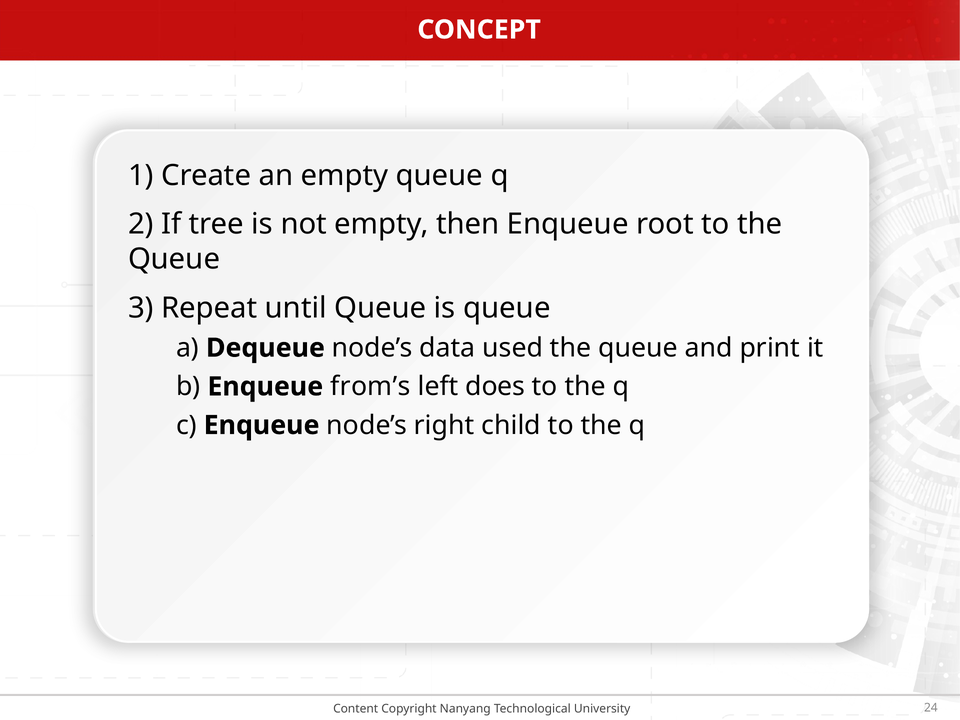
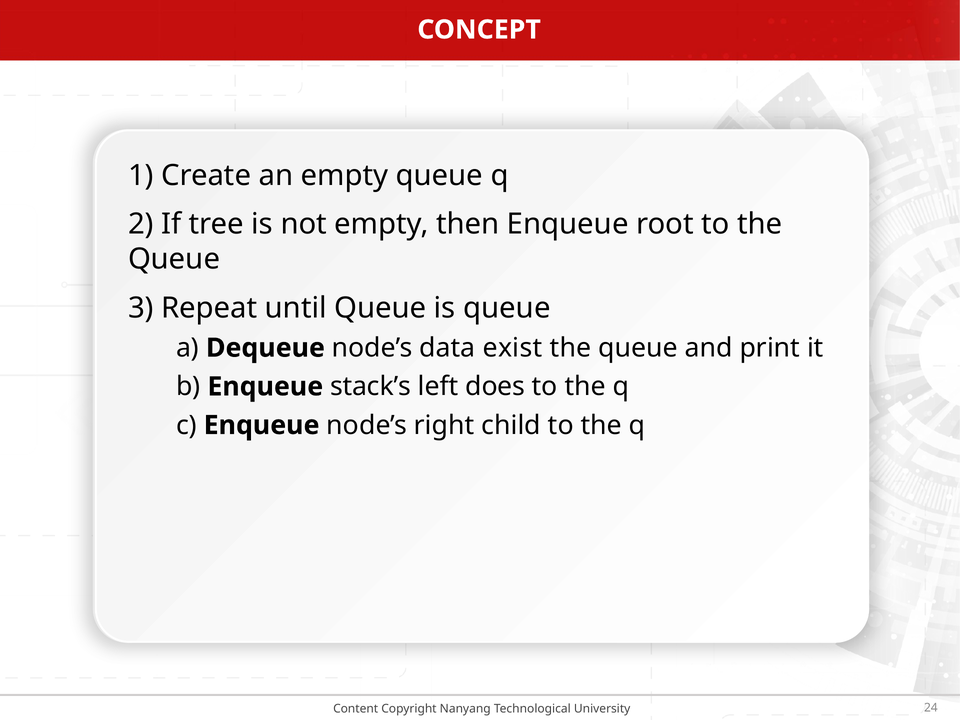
used: used -> exist
from’s: from’s -> stack’s
